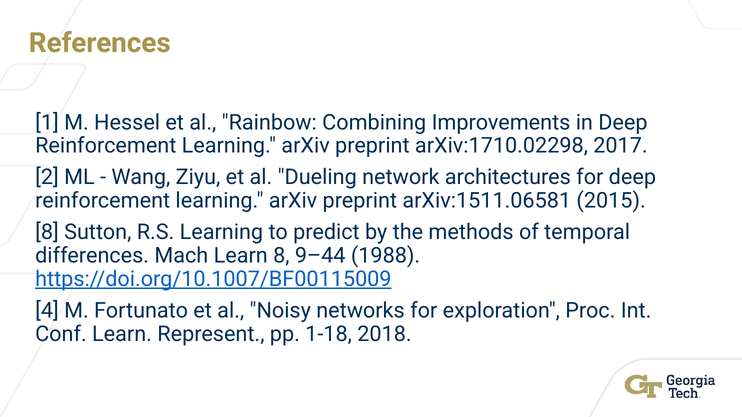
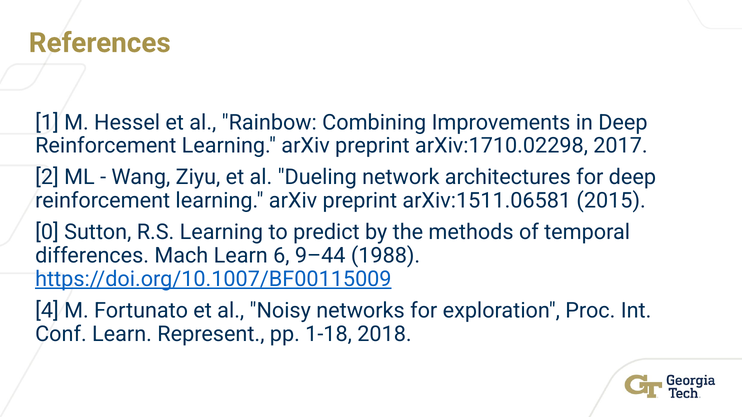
8 at (47, 232): 8 -> 0
Learn 8: 8 -> 6
